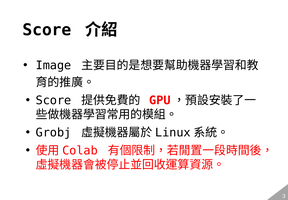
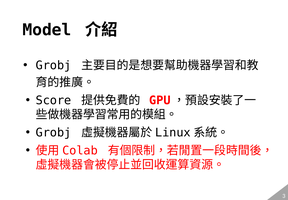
Score at (47, 30): Score -> Model
Image at (54, 65): Image -> Grobj
